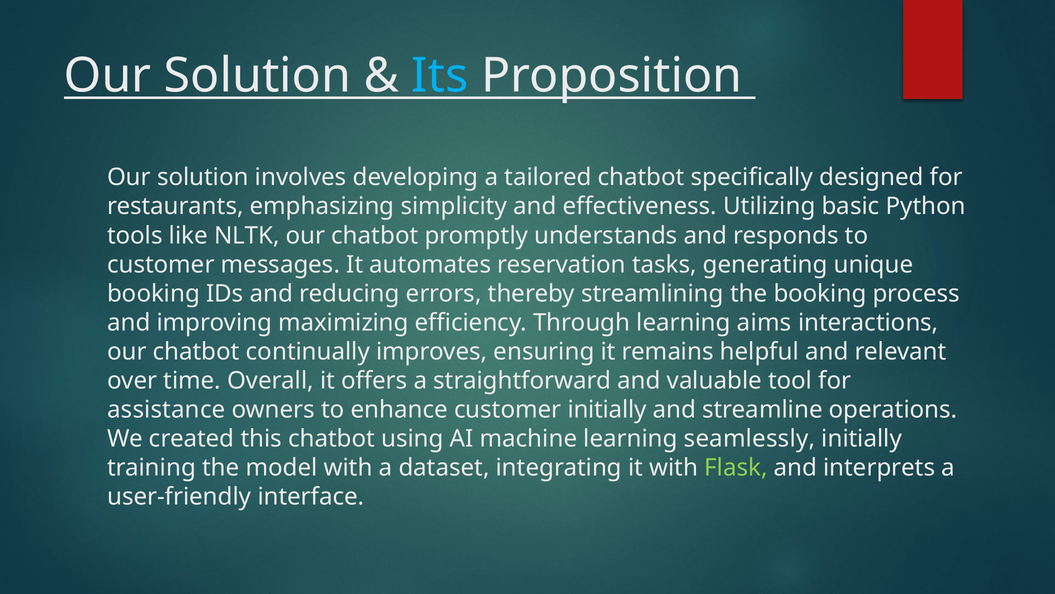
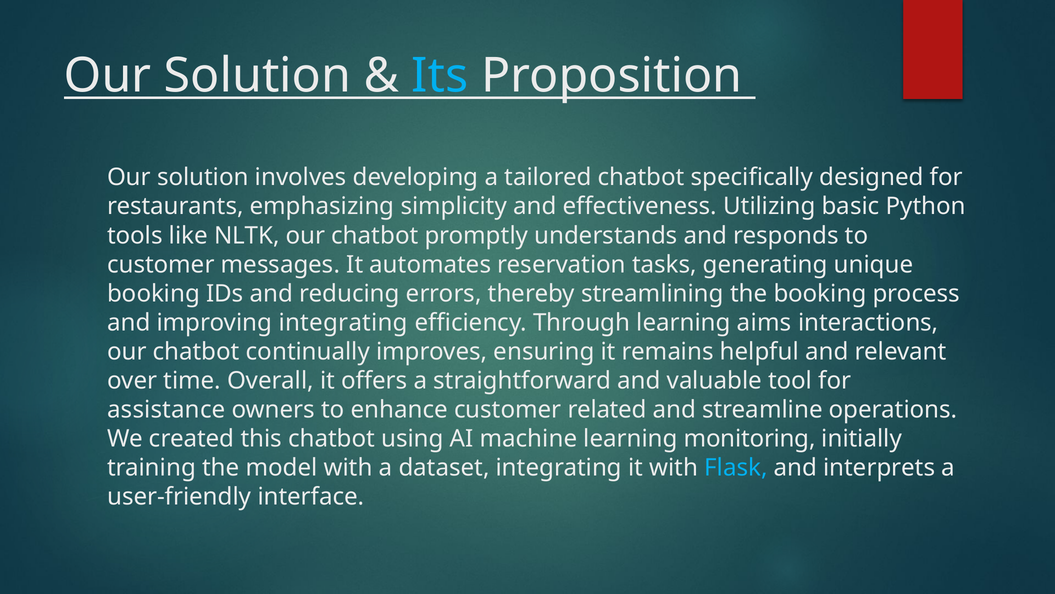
improving maximizing: maximizing -> integrating
customer initially: initially -> related
seamlessly: seamlessly -> monitoring
Flask colour: light green -> light blue
